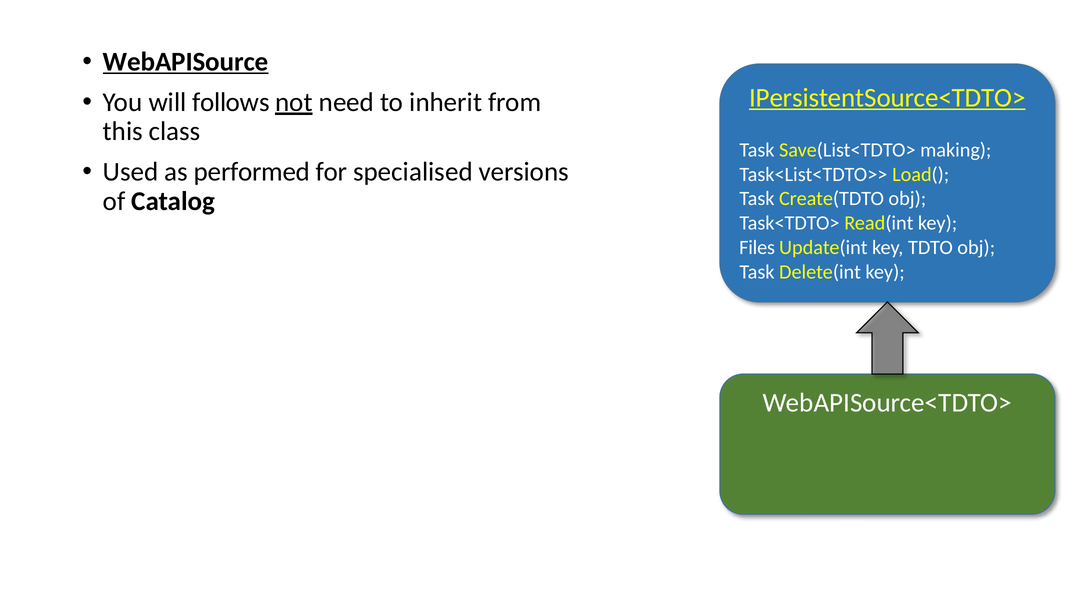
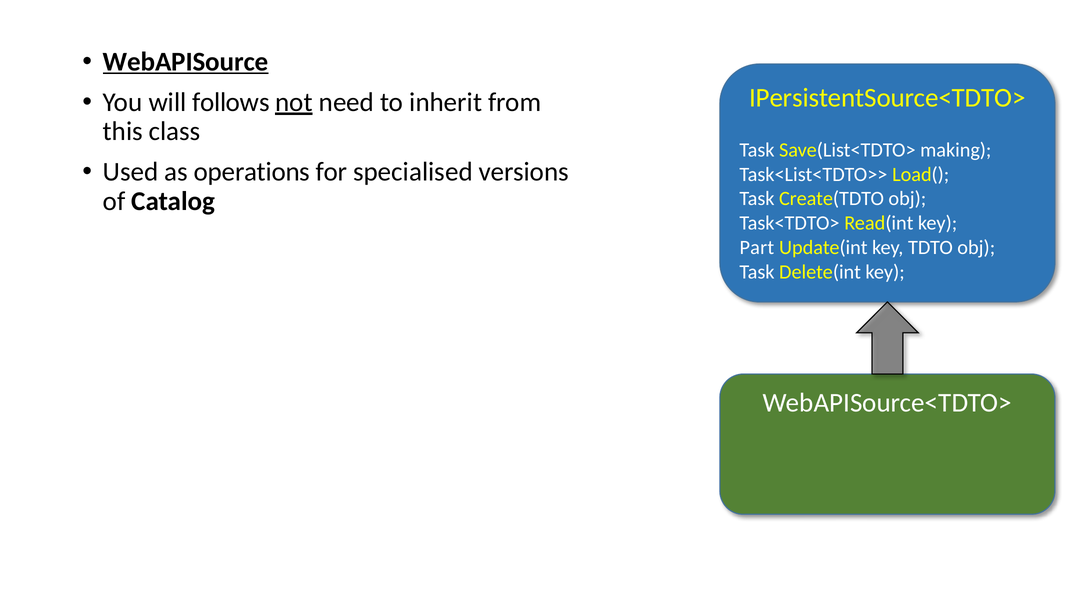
IPersistentSource<TDTO> underline: present -> none
performed: performed -> operations
Files: Files -> Part
